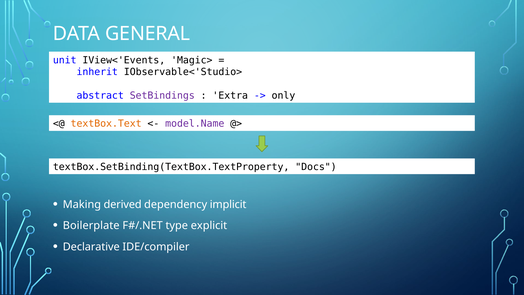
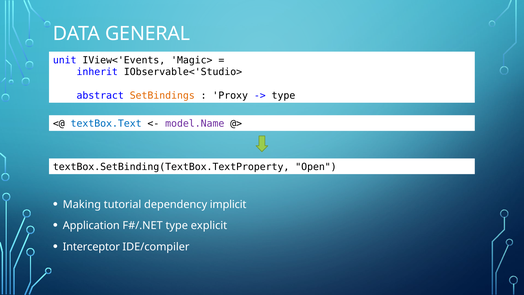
SetBindings colour: purple -> orange
Extra: Extra -> Proxy
only at (283, 95): only -> type
textBox.Text colour: orange -> blue
Docs: Docs -> Open
derived: derived -> tutorial
Boilerplate: Boilerplate -> Application
Declarative: Declarative -> Interceptor
